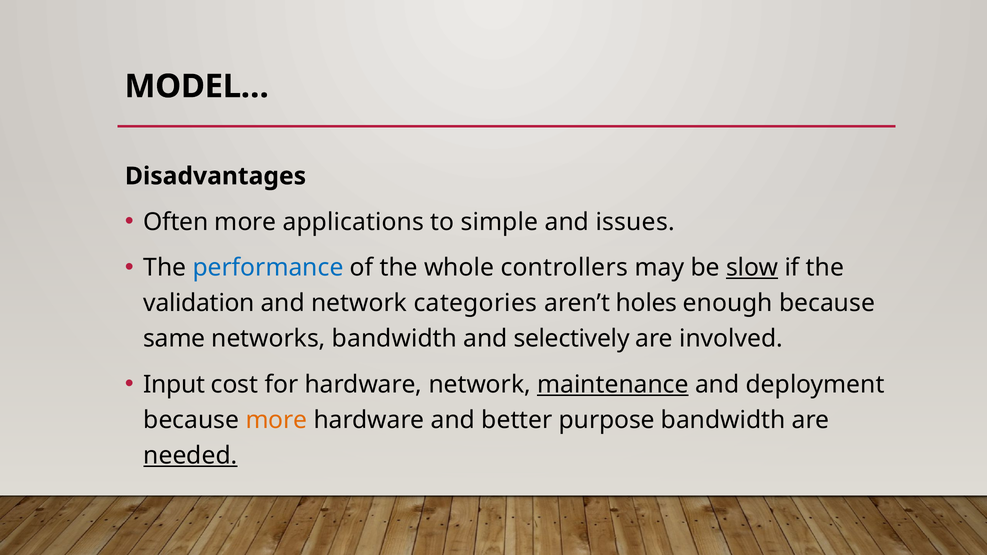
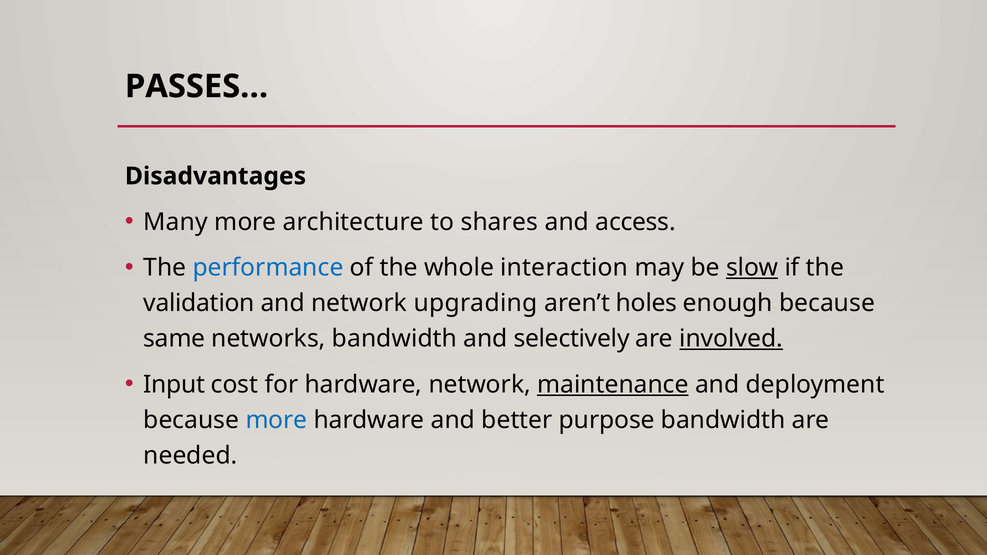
MODEL…: MODEL… -> PASSES…
Often: Often -> Many
applications: applications -> architecture
simple: simple -> shares
issues: issues -> access
controllers: controllers -> interaction
categories: categories -> upgrading
involved underline: none -> present
more at (276, 420) colour: orange -> blue
needed underline: present -> none
